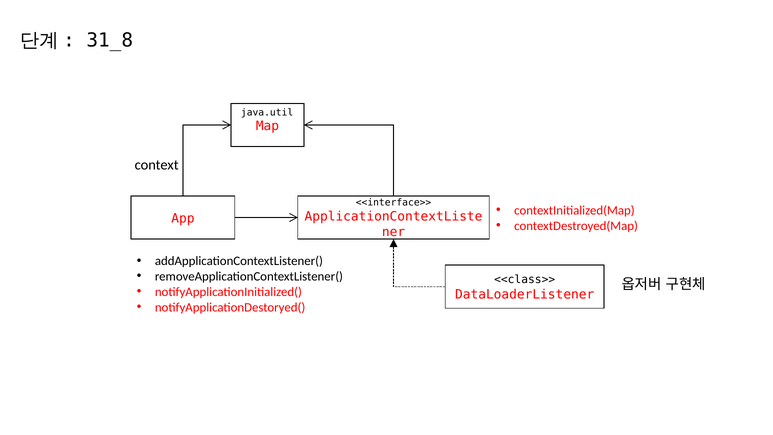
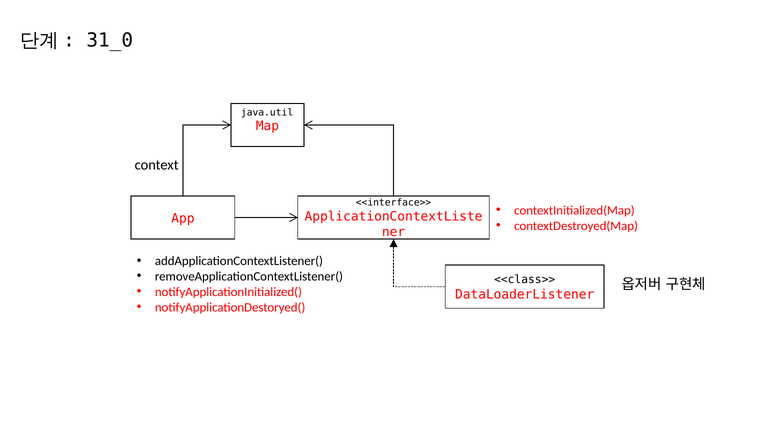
31_8: 31_8 -> 31_0
